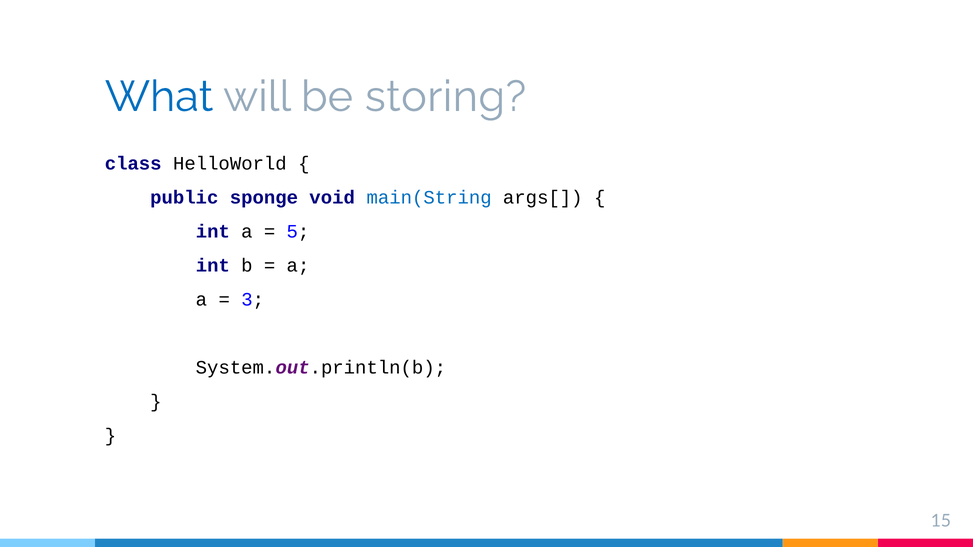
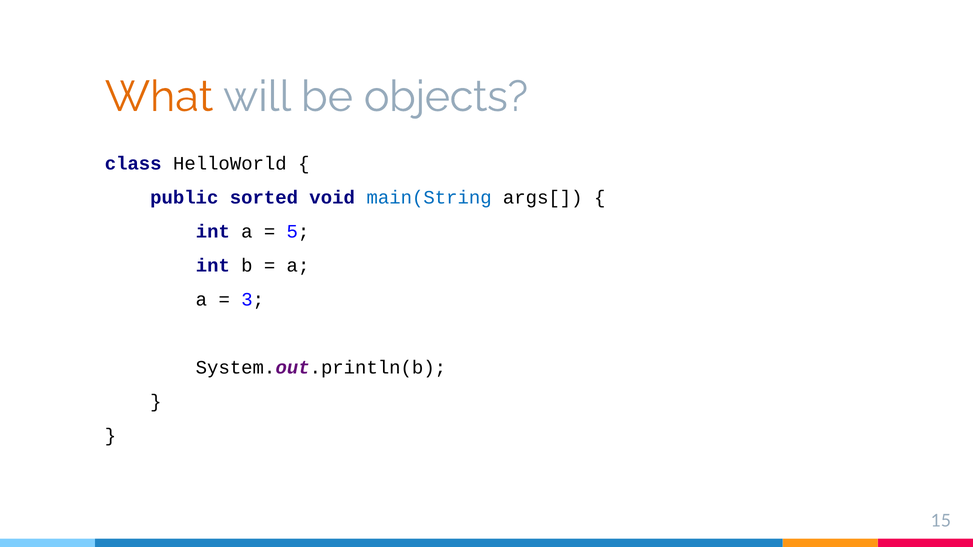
What colour: blue -> orange
storing: storing -> objects
sponge: sponge -> sorted
